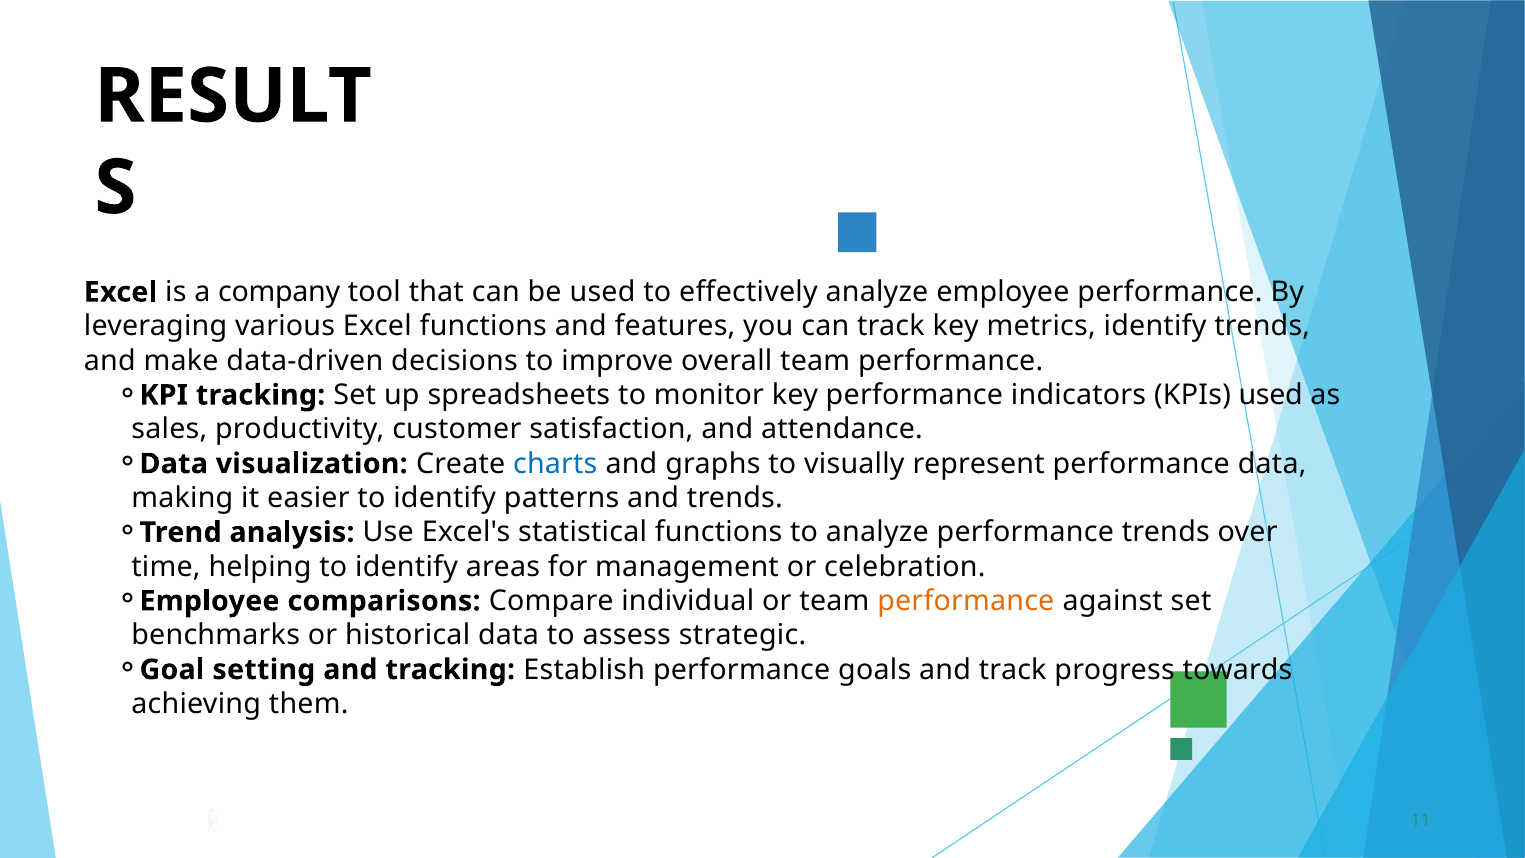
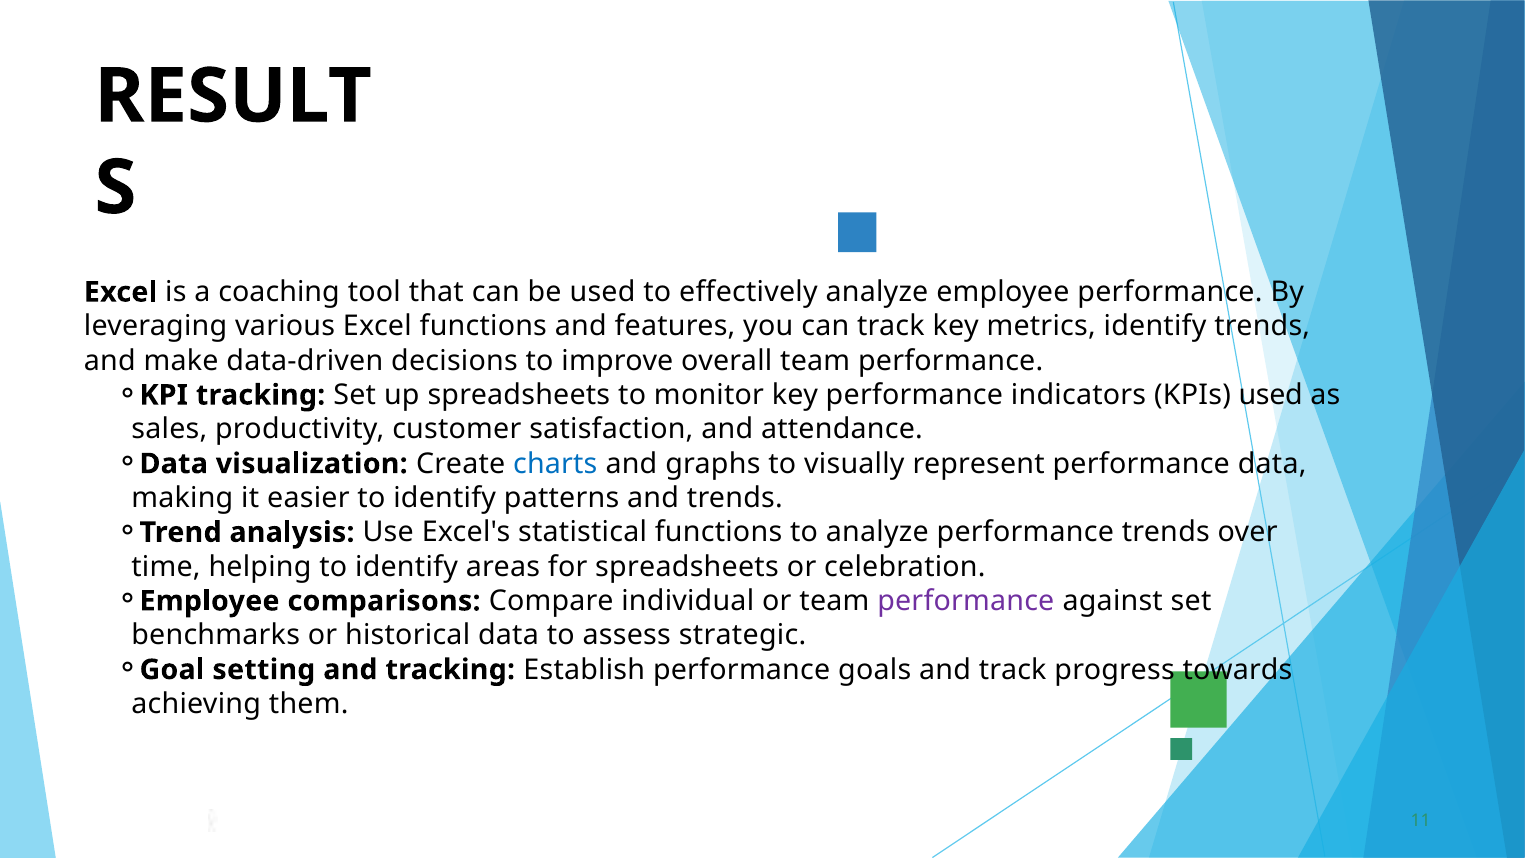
company: company -> coaching
for management: management -> spreadsheets
performance at (966, 601) colour: orange -> purple
